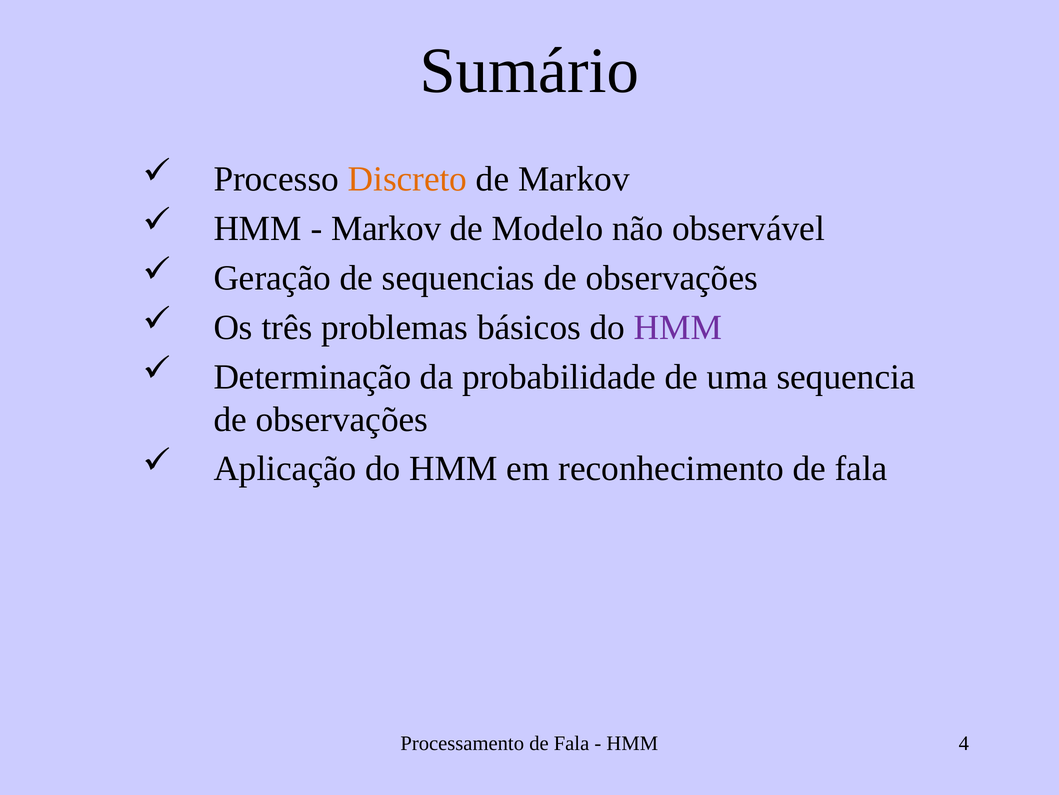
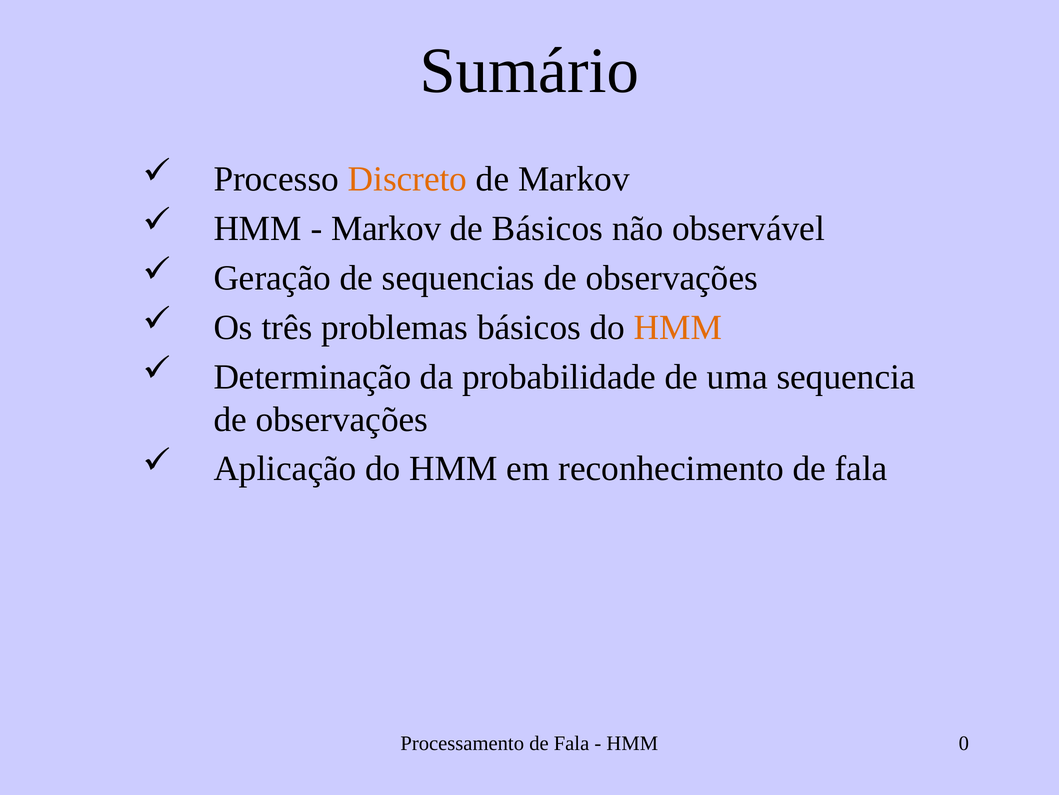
de Modelo: Modelo -> Básicos
HMM at (678, 327) colour: purple -> orange
4: 4 -> 0
